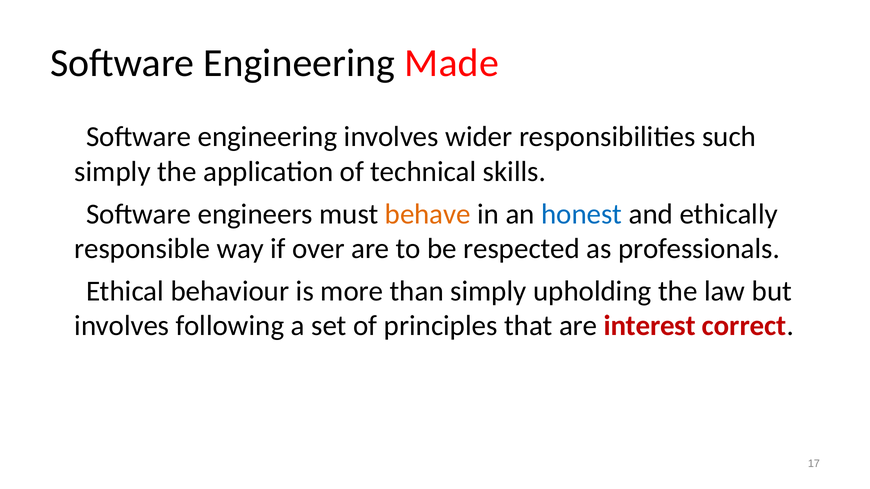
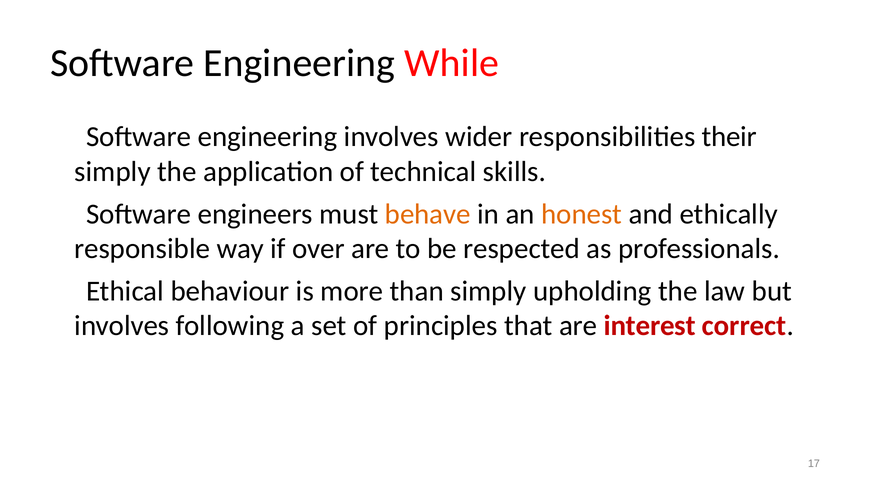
Made: Made -> While
such: such -> their
honest colour: blue -> orange
